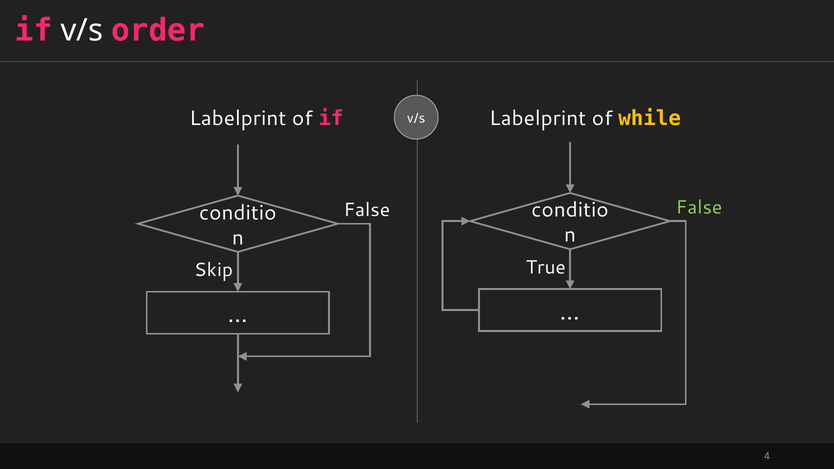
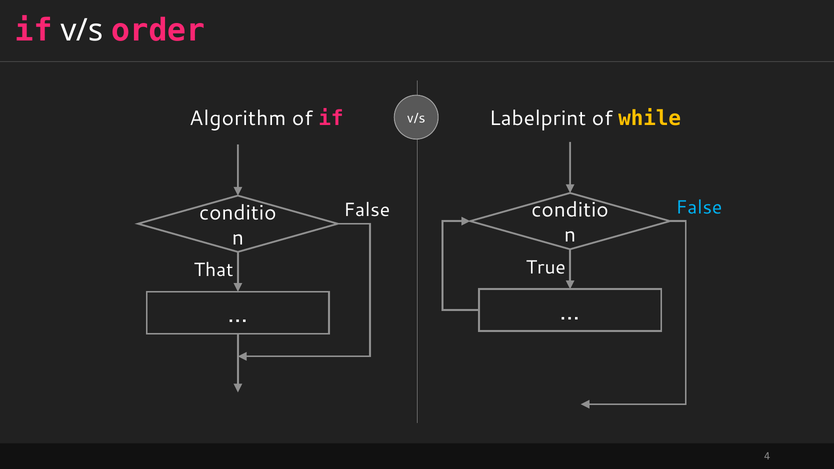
Labelprint at (238, 118): Labelprint -> Algorithm
False at (699, 207) colour: light green -> light blue
Skip: Skip -> That
